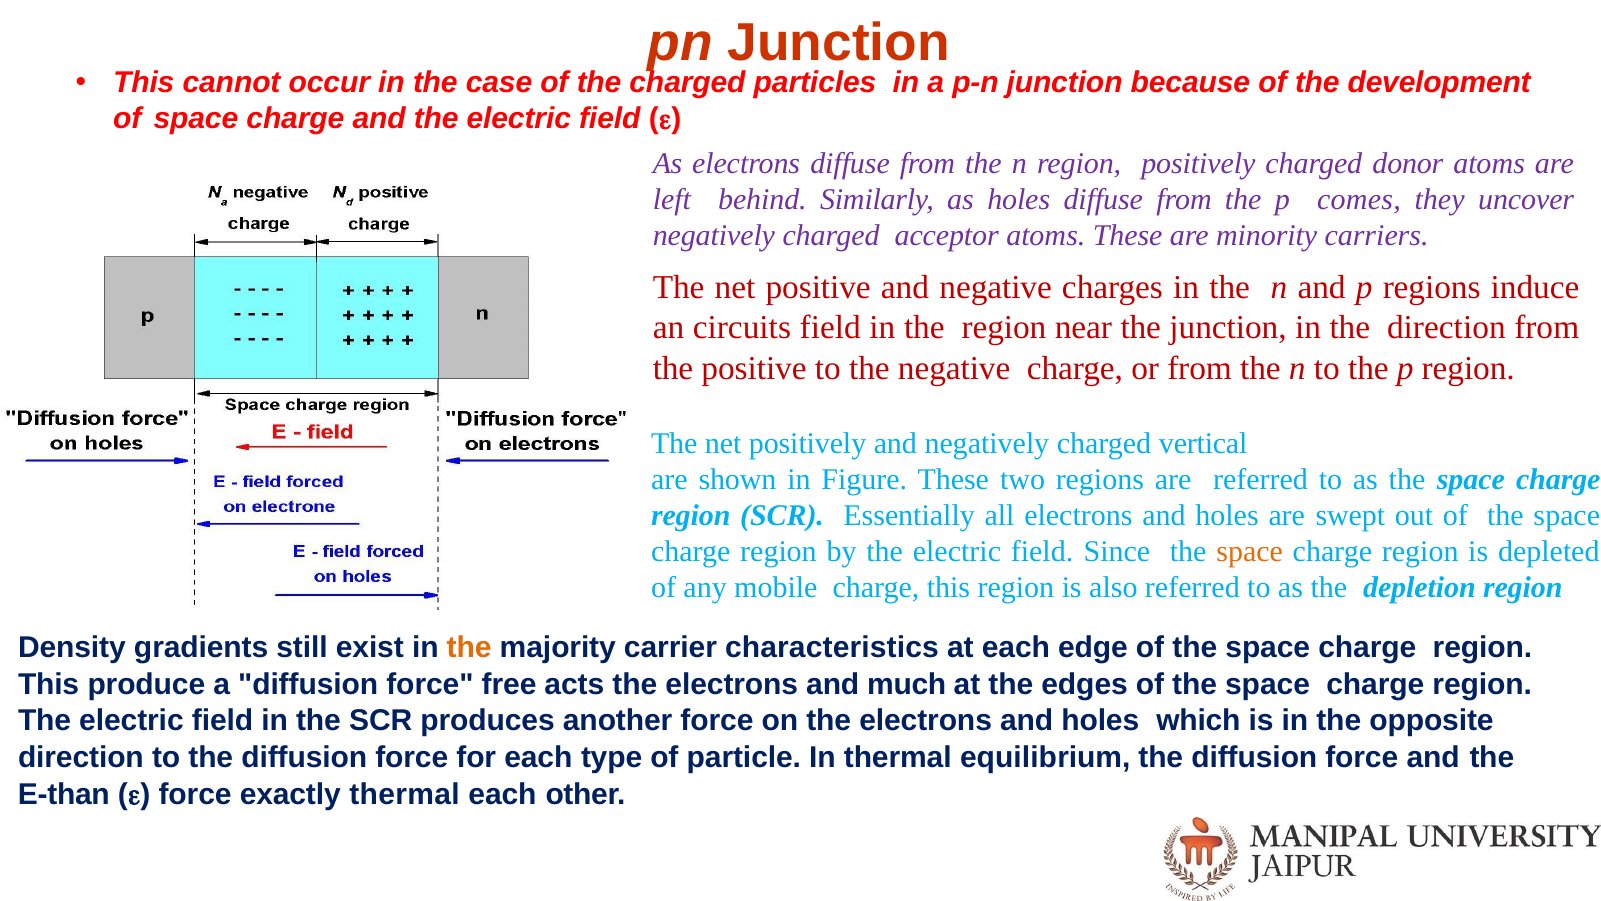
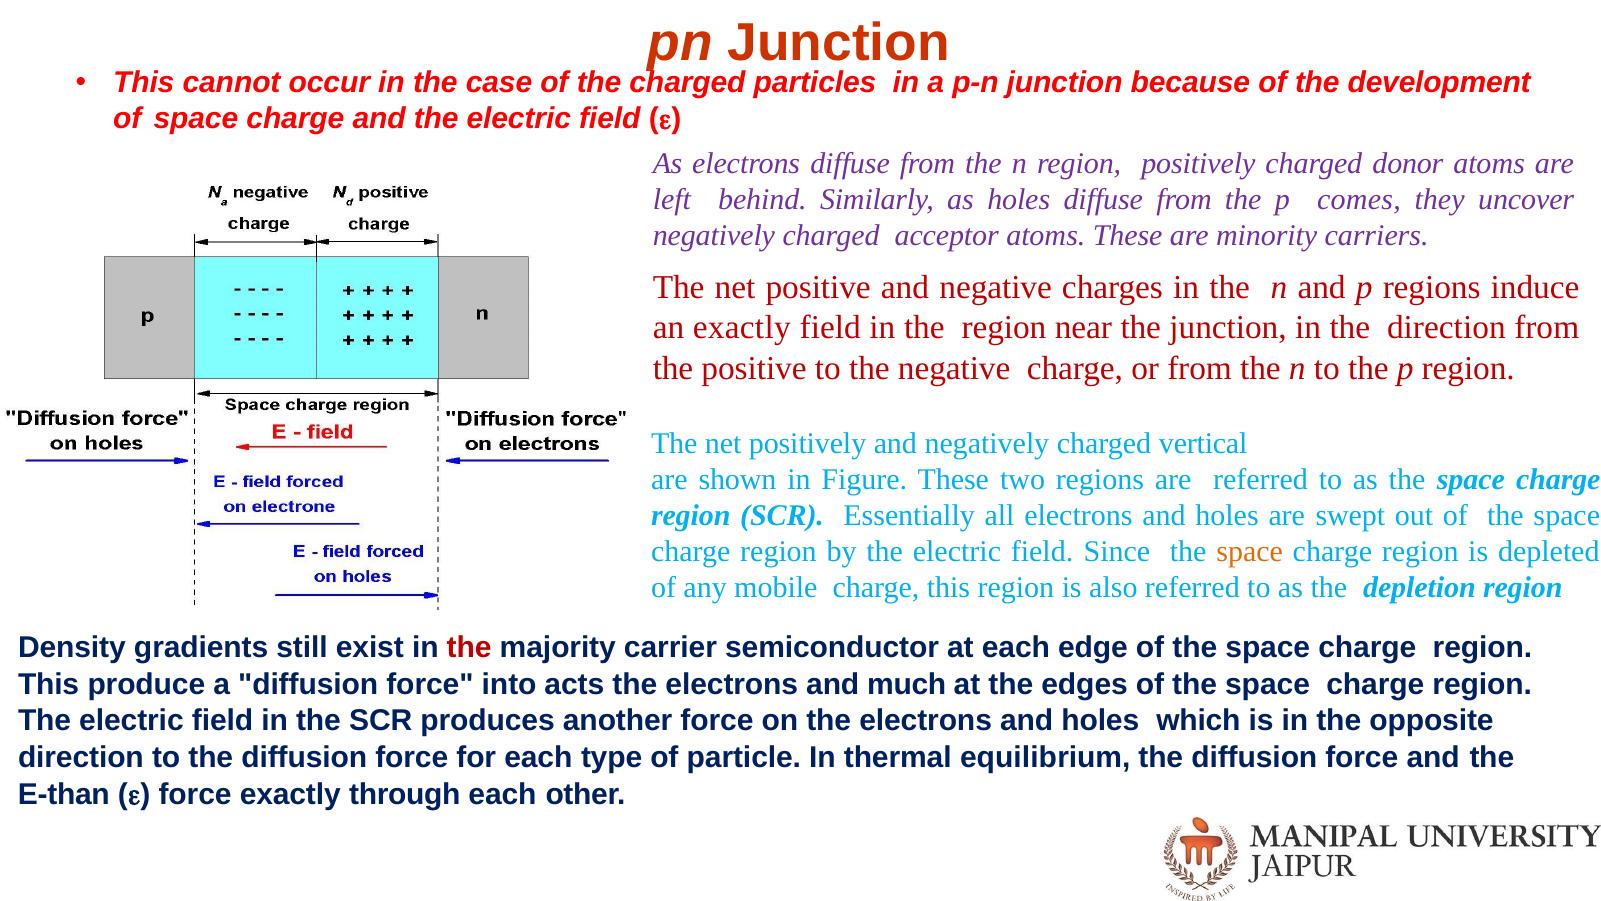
an circuits: circuits -> exactly
the at (469, 647) colour: orange -> red
characteristics: characteristics -> semiconductor
free: free -> into
exactly thermal: thermal -> through
